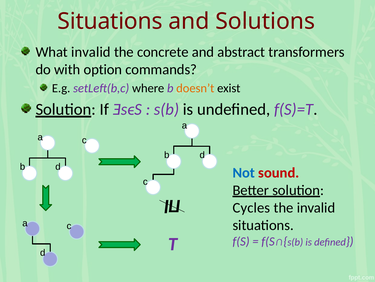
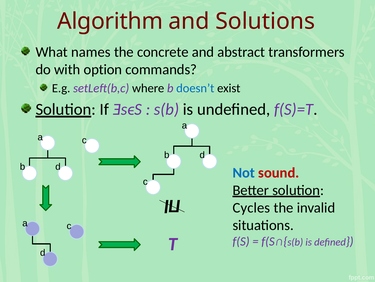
Situations at (110, 21): Situations -> Algorithm
What invalid: invalid -> names
doesn’t colour: orange -> blue
